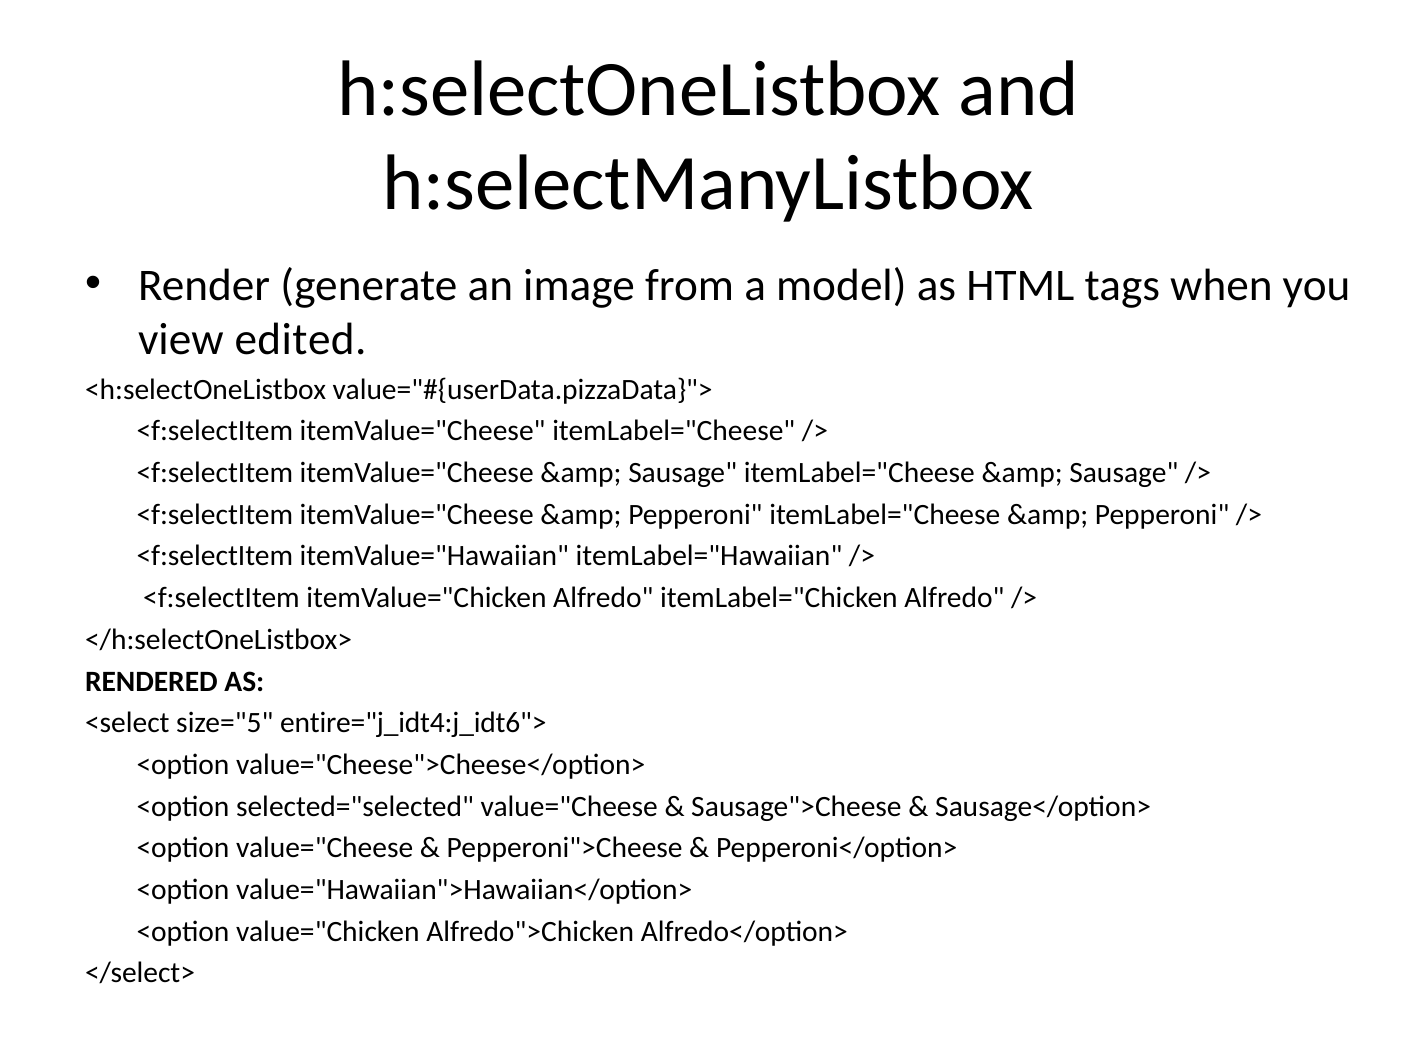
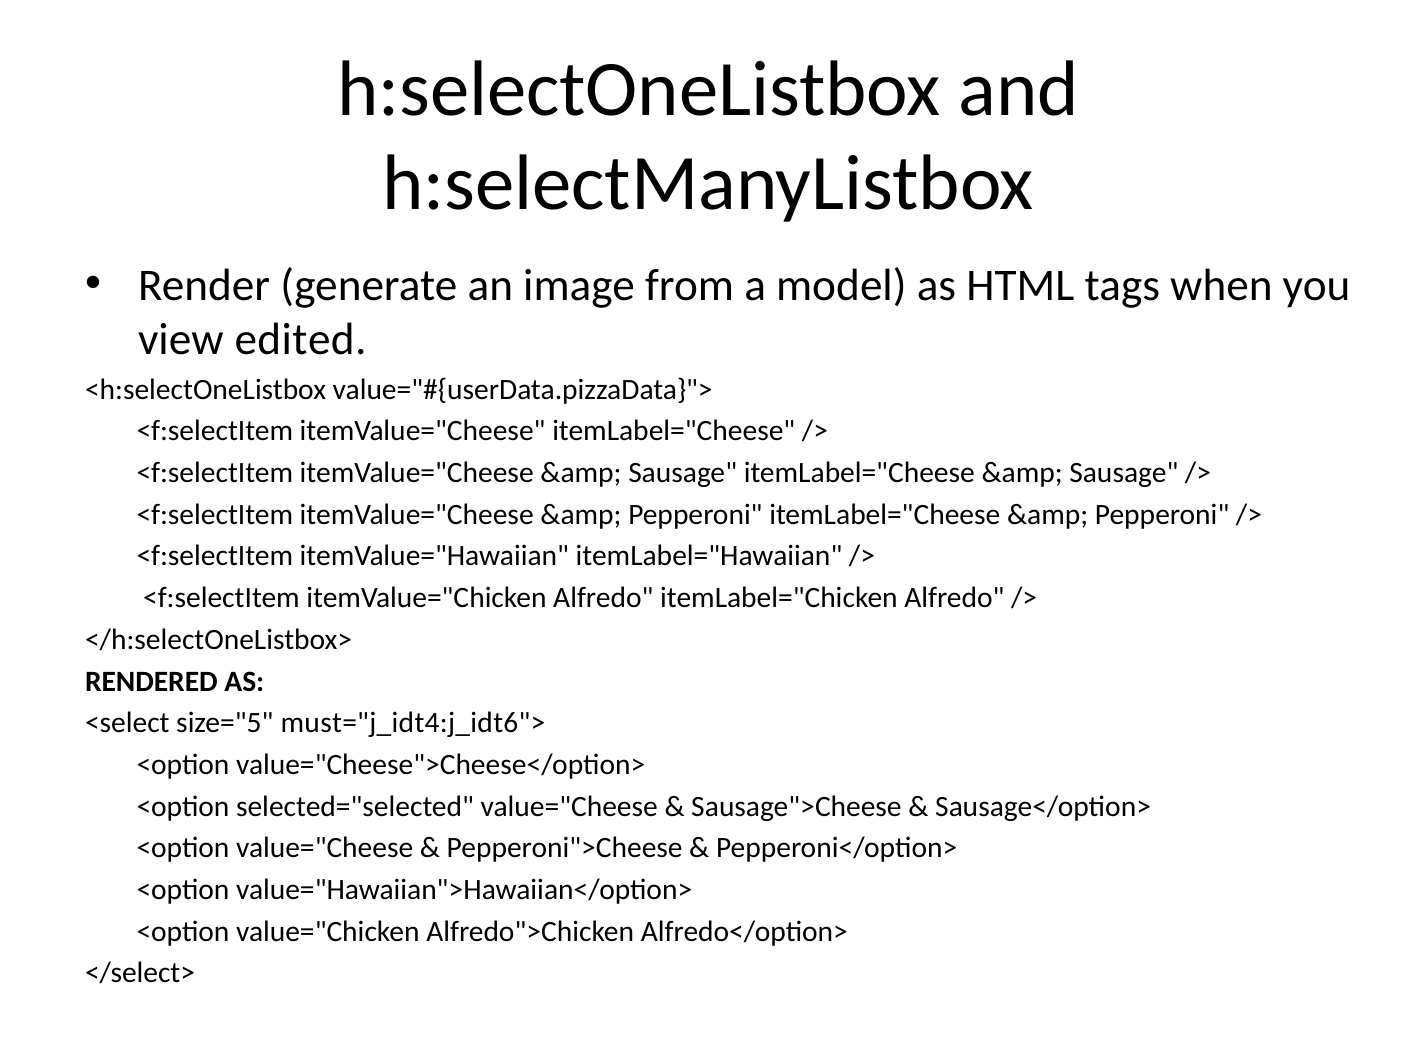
entire="j_idt4:j_idt6">: entire="j_idt4:j_idt6"> -> must="j_idt4:j_idt6">
